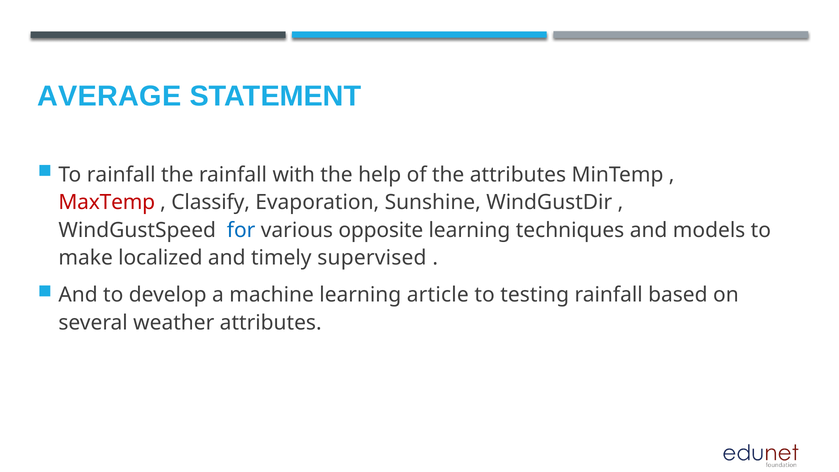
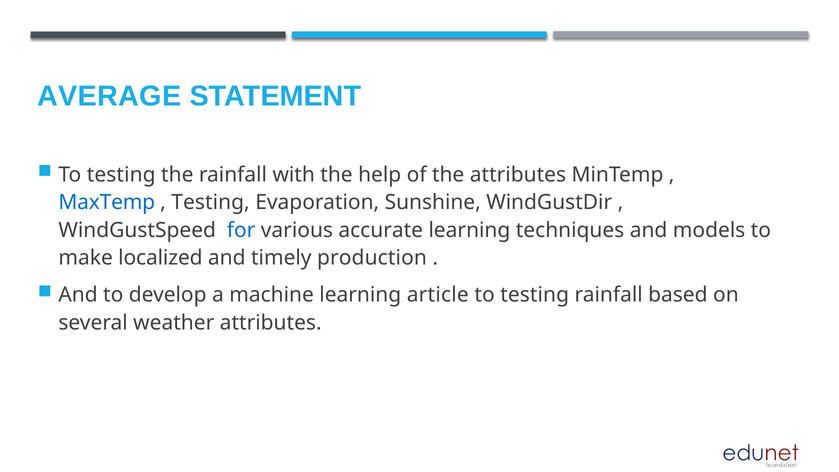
rainfall at (121, 175): rainfall -> testing
MaxTemp colour: red -> blue
Classify at (211, 202): Classify -> Testing
opposite: opposite -> accurate
supervised: supervised -> production
